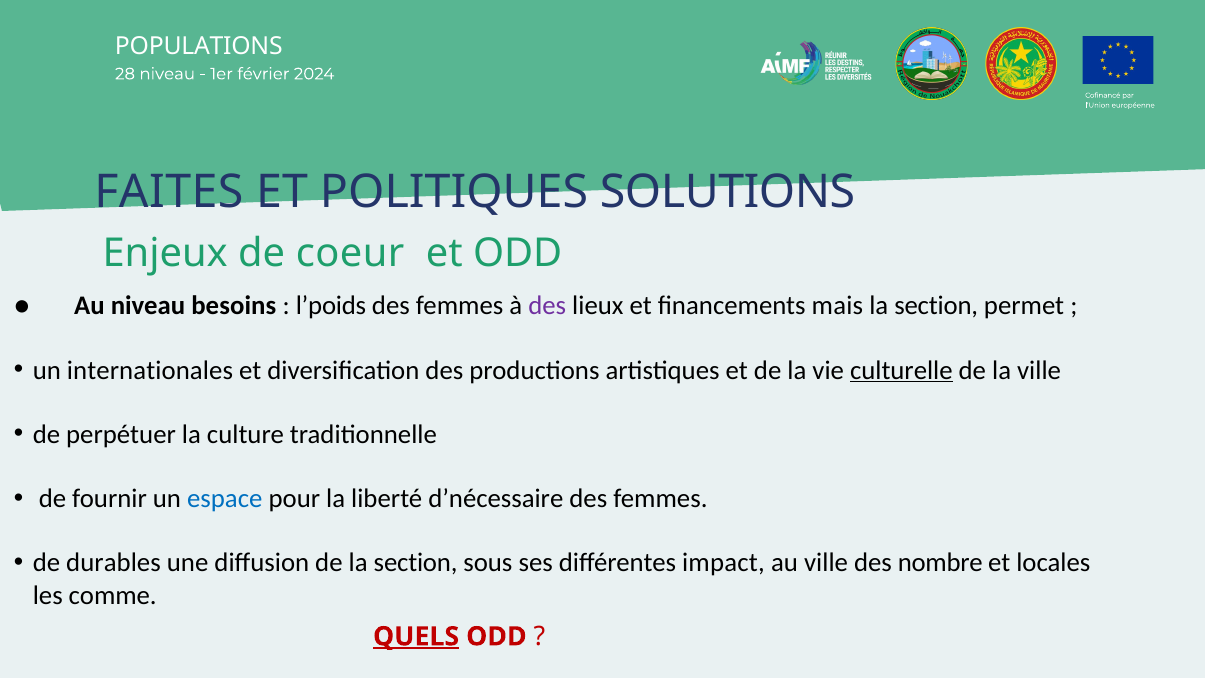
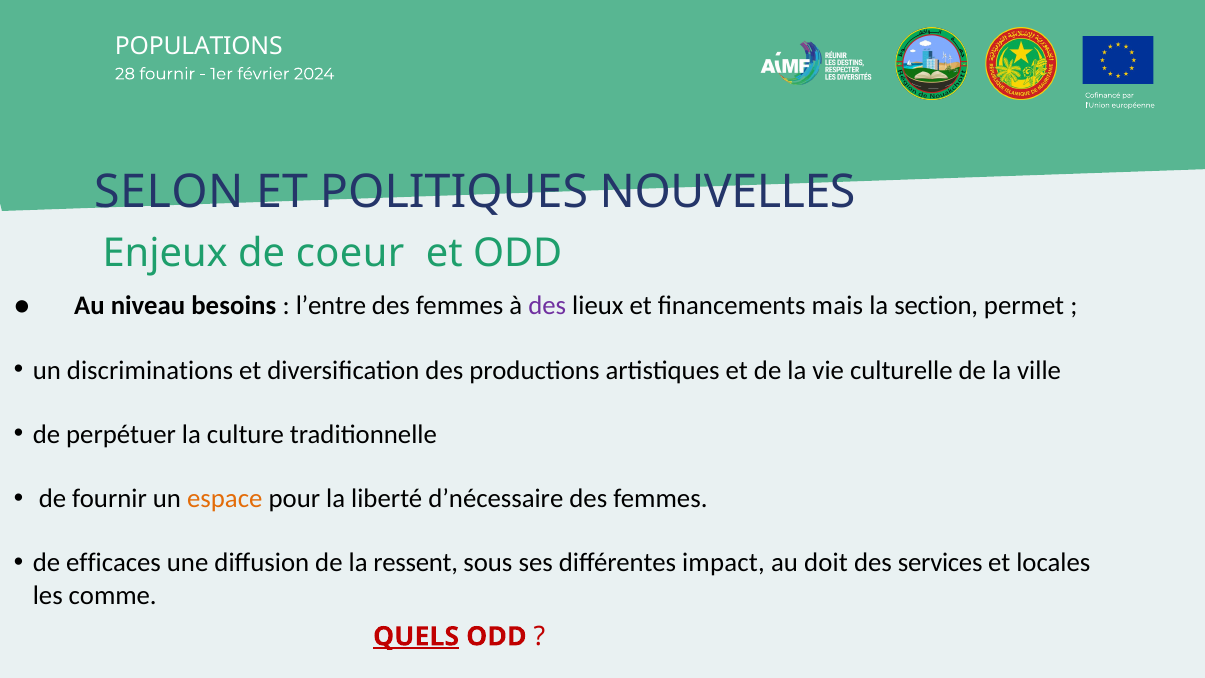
28 niveau: niveau -> fournir
FAITES: FAITES -> SELON
SOLUTIONS: SOLUTIONS -> NOUVELLES
l’poids: l’poids -> l’entre
internationales: internationales -> discriminations
culturelle underline: present -> none
espace colour: blue -> orange
durables: durables -> efficaces
de la section: section -> ressent
au ville: ville -> doit
nombre: nombre -> services
